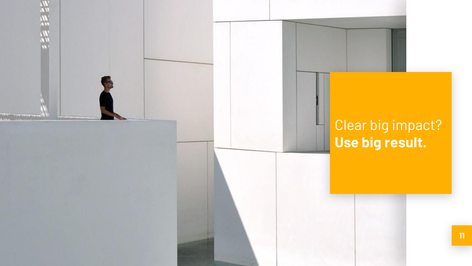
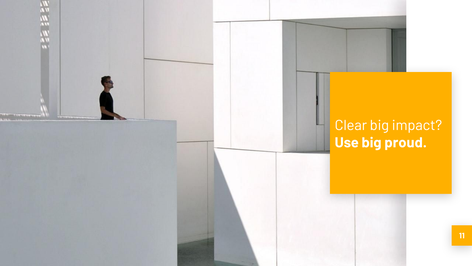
result: result -> proud
